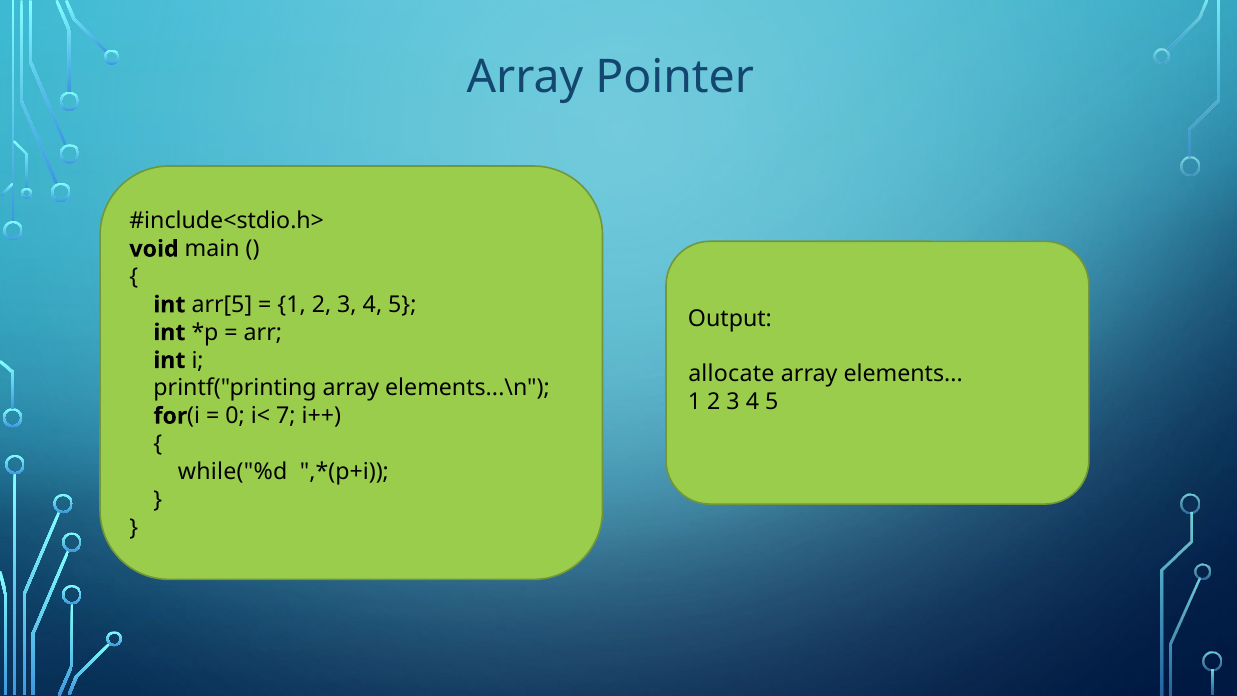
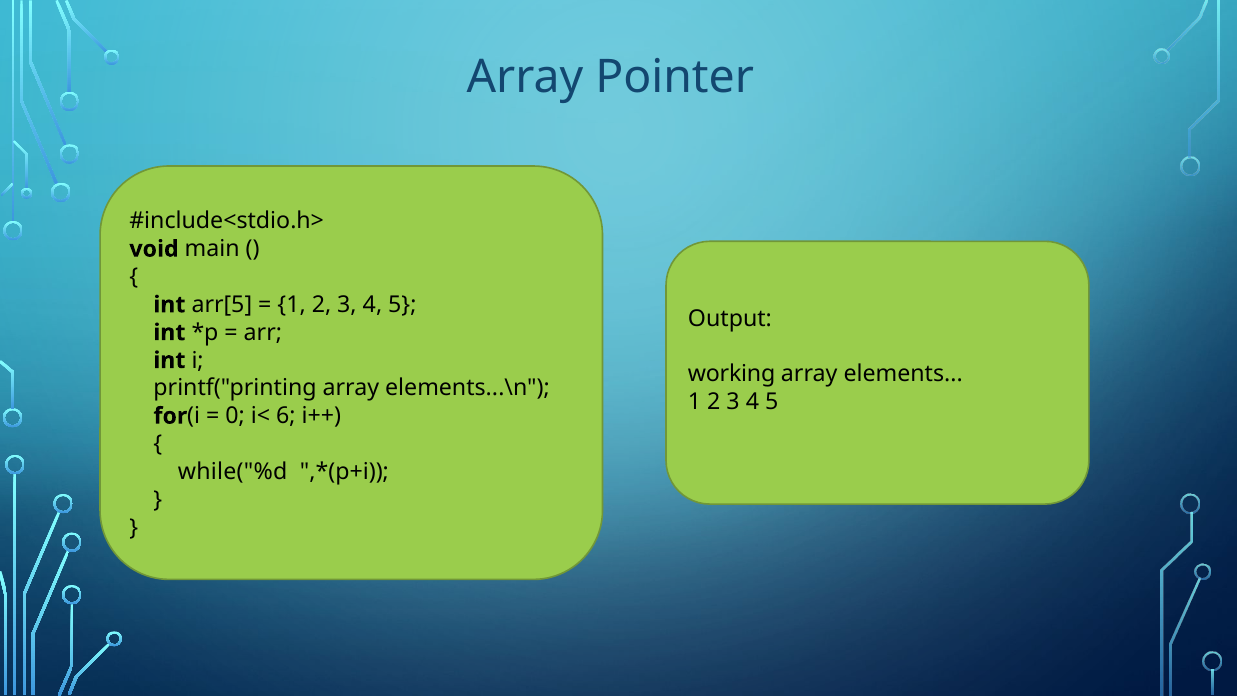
allocate: allocate -> working
7: 7 -> 6
